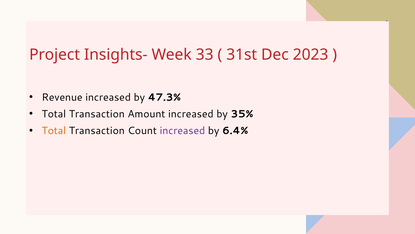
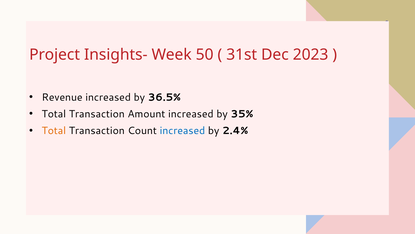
33: 33 -> 50
47.3%: 47.3% -> 36.5%
increased at (182, 131) colour: purple -> blue
6.4%: 6.4% -> 2.4%
